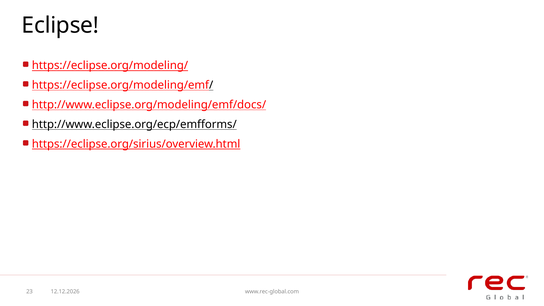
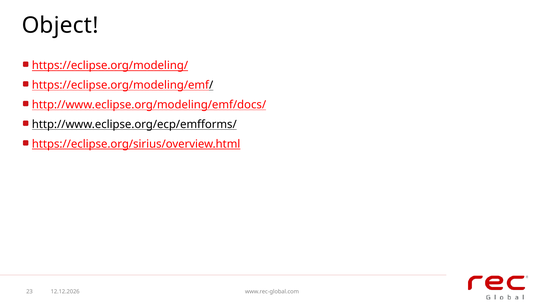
Eclipse: Eclipse -> Object
